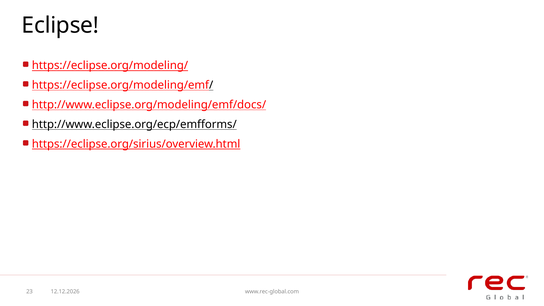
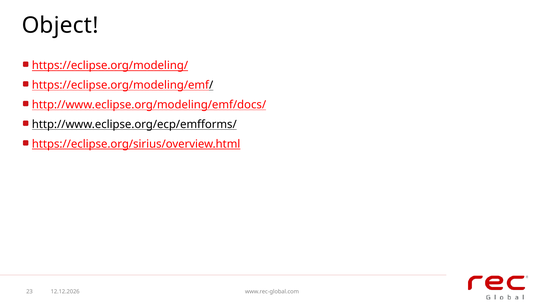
Eclipse: Eclipse -> Object
